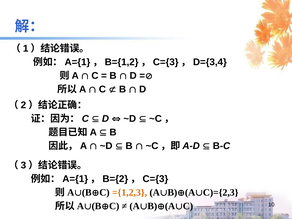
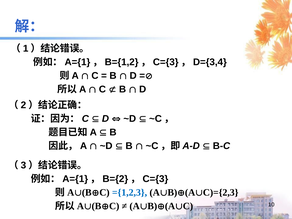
={1,2,3 colour: orange -> blue
